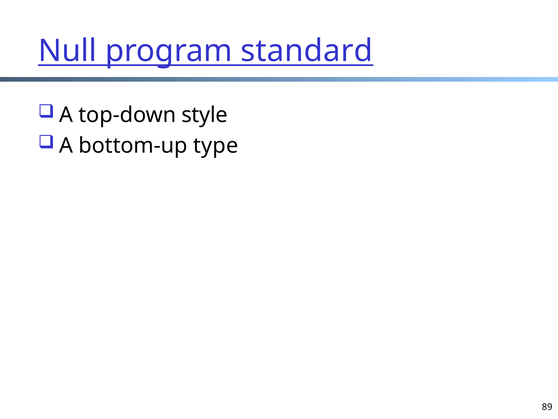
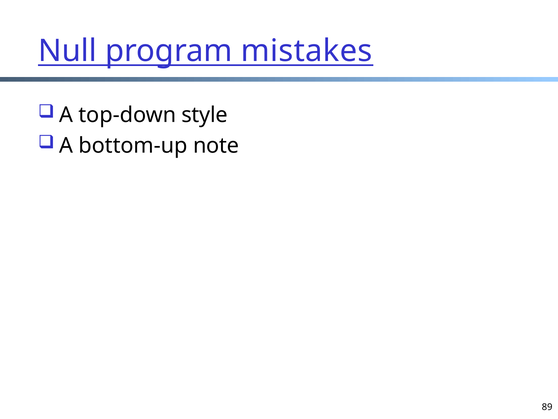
standard: standard -> mistakes
type: type -> note
